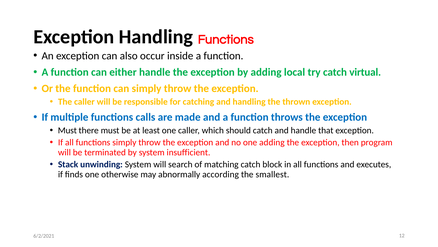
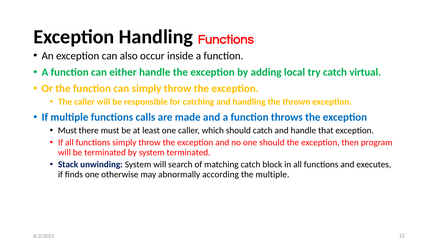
one adding: adding -> should
system insufficient: insufficient -> terminated
the smallest: smallest -> multiple
